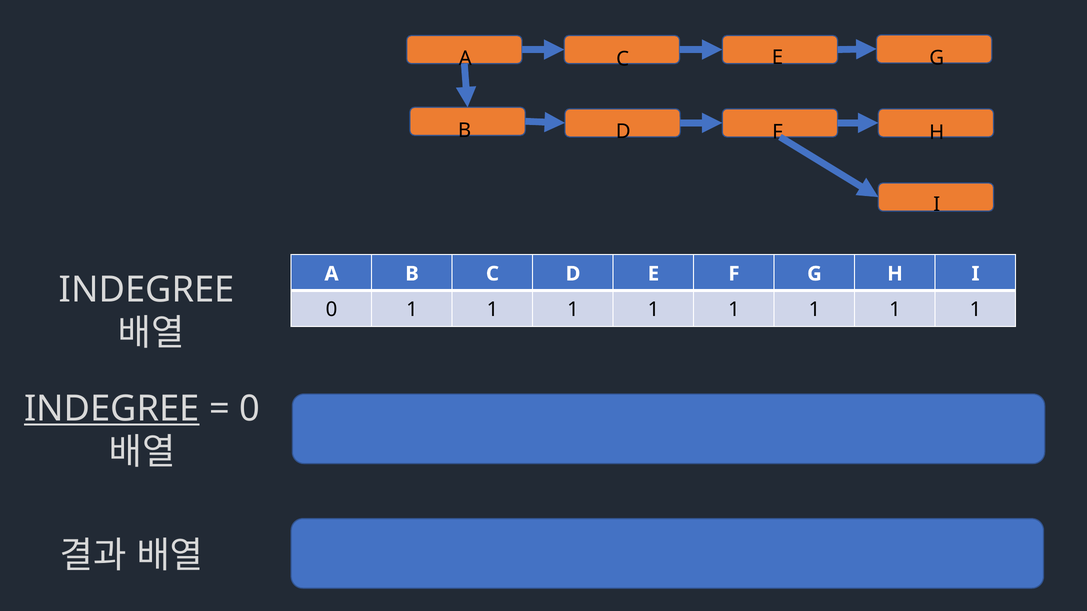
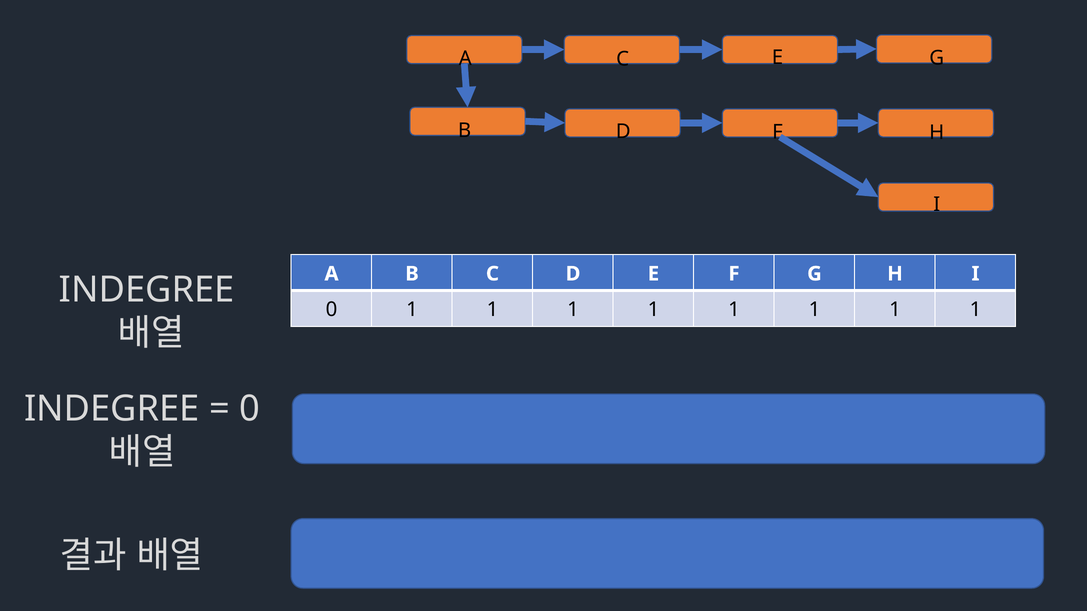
INDEGREE at (112, 409) underline: present -> none
